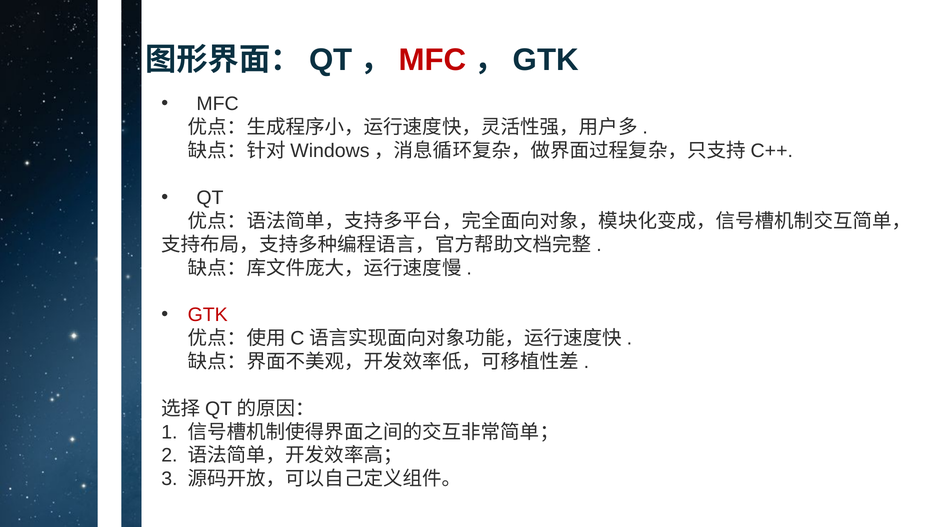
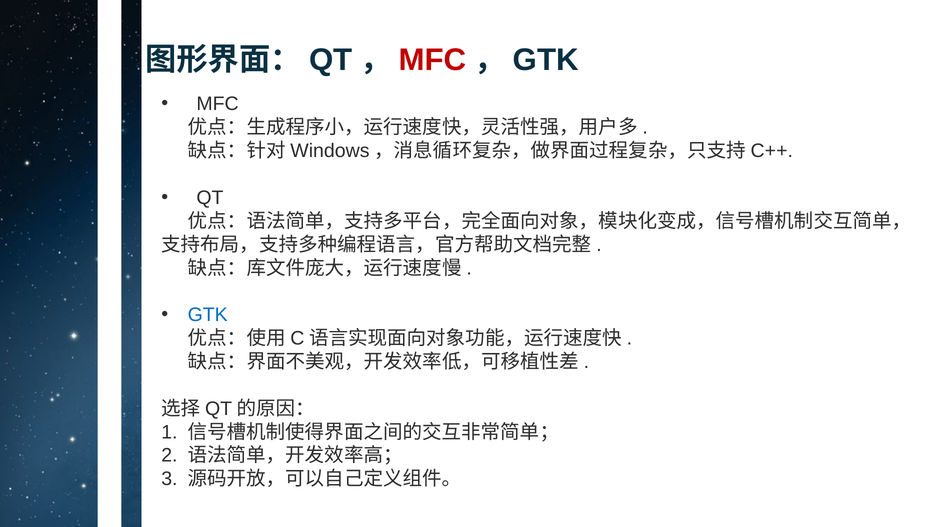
GTK at (208, 315) colour: red -> blue
